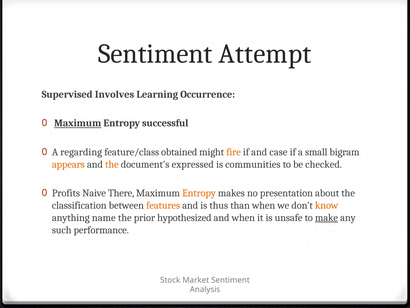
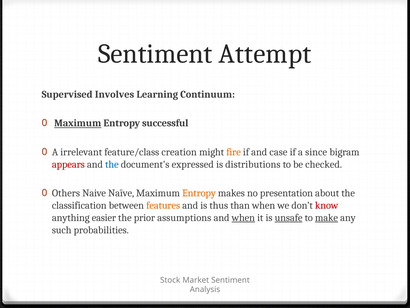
Occurrence: Occurrence -> Continuum
regarding: regarding -> irrelevant
obtained: obtained -> creation
small: small -> since
appears colour: orange -> red
the at (112, 164) colour: orange -> blue
communities: communities -> distributions
Profits: Profits -> Others
There: There -> Naïve
know colour: orange -> red
name: name -> easier
hypothesized: hypothesized -> assumptions
when at (243, 217) underline: none -> present
unsafe underline: none -> present
performance: performance -> probabilities
